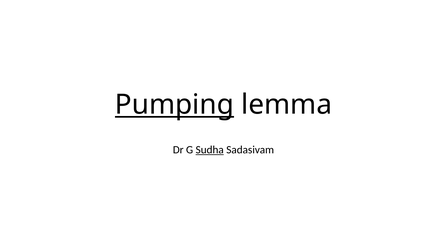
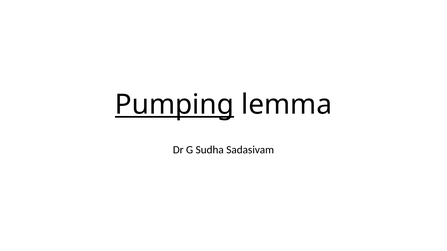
Sudha underline: present -> none
